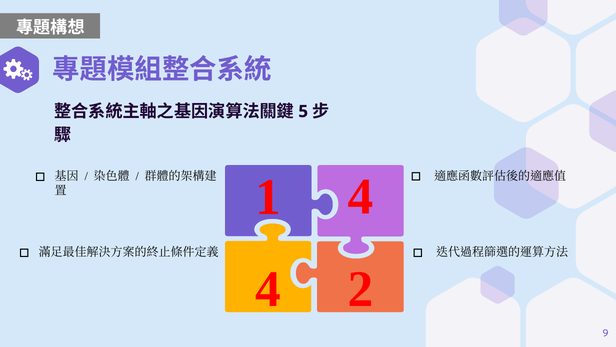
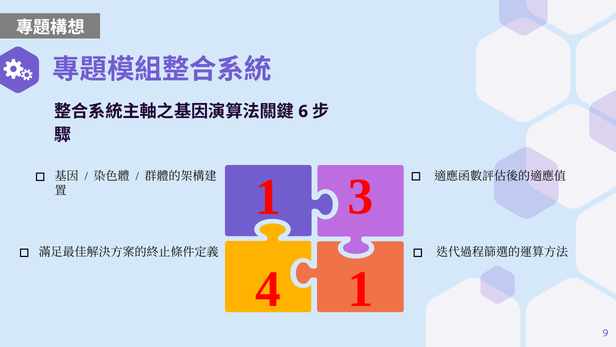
5: 5 -> 6
1 4: 4 -> 3
4 2: 2 -> 1
